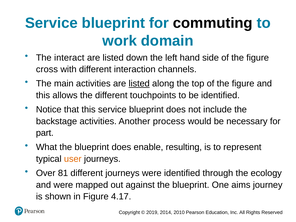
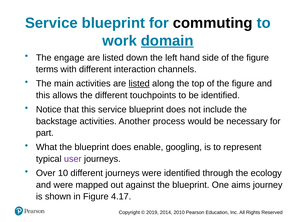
domain underline: none -> present
interact: interact -> engage
cross: cross -> terms
resulting: resulting -> googling
user colour: orange -> purple
81: 81 -> 10
